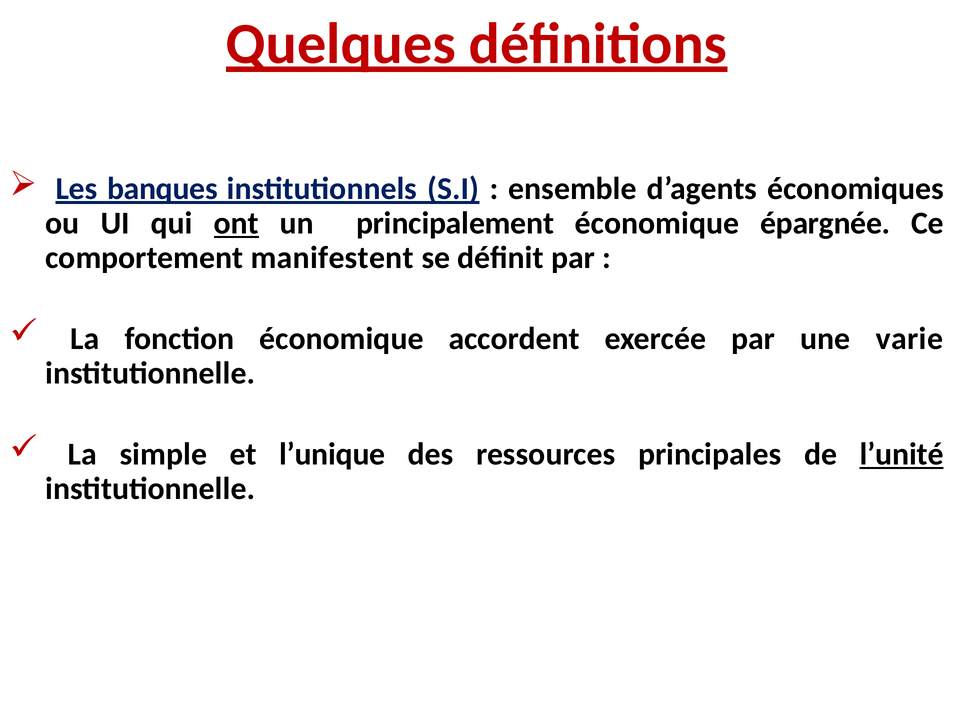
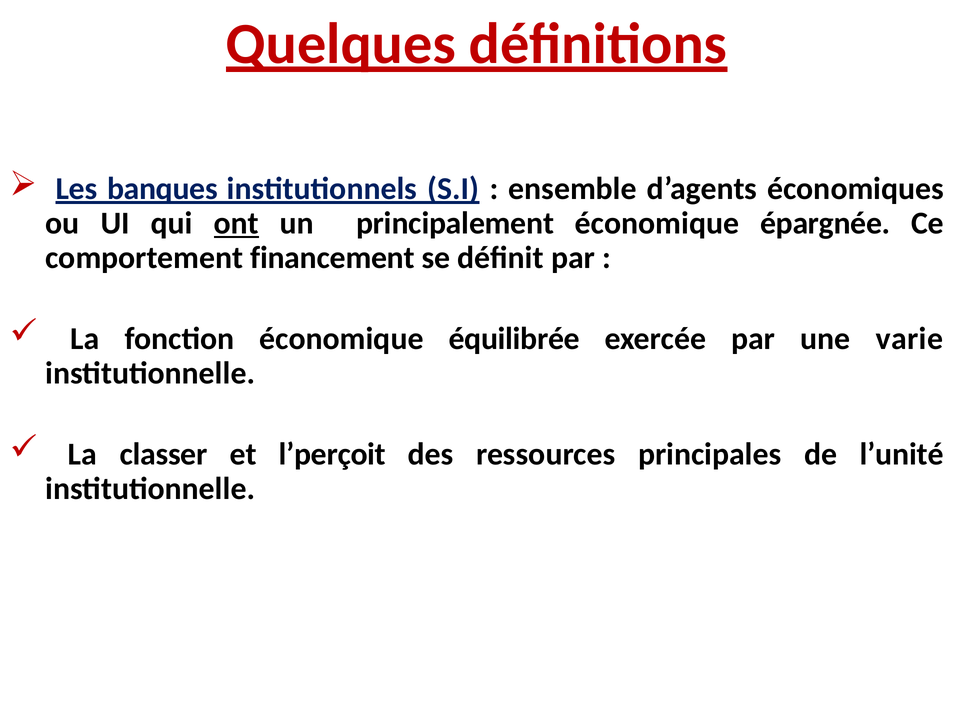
manifestent: manifestent -> financement
accordent: accordent -> équilibrée
simple: simple -> classer
l’unique: l’unique -> l’perçoit
l’unité underline: present -> none
